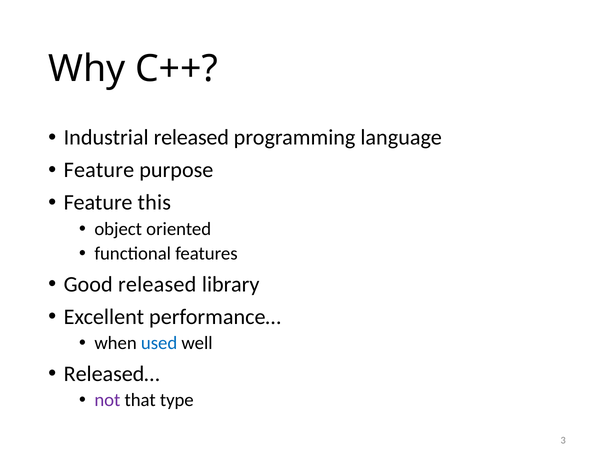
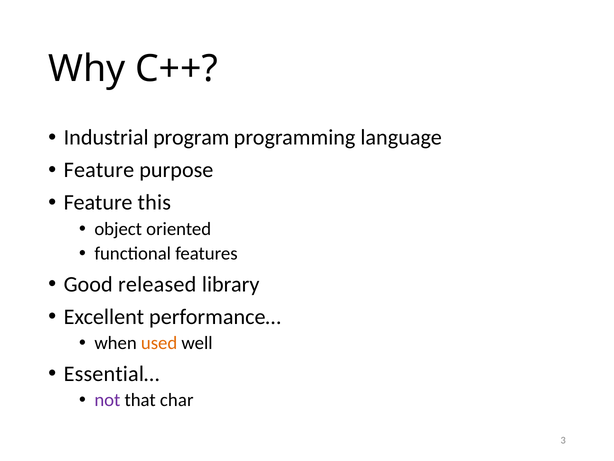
Industrial released: released -> program
used colour: blue -> orange
Released…: Released… -> Essential…
type: type -> char
